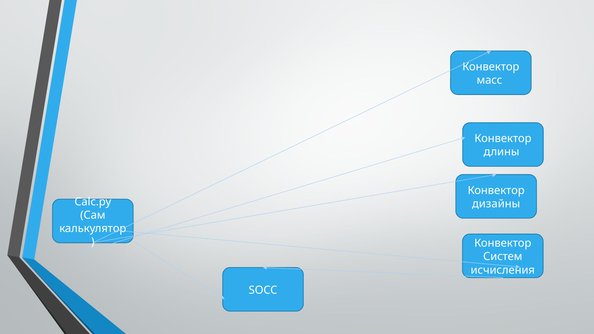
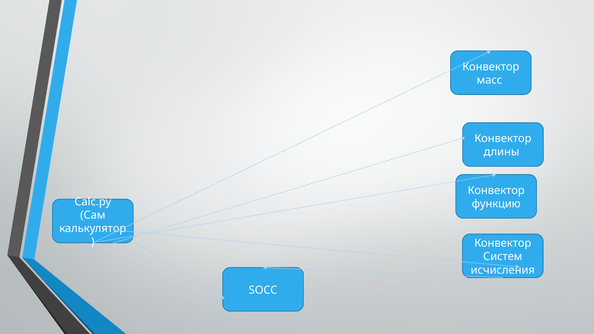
дизайны: дизайны -> функцию
